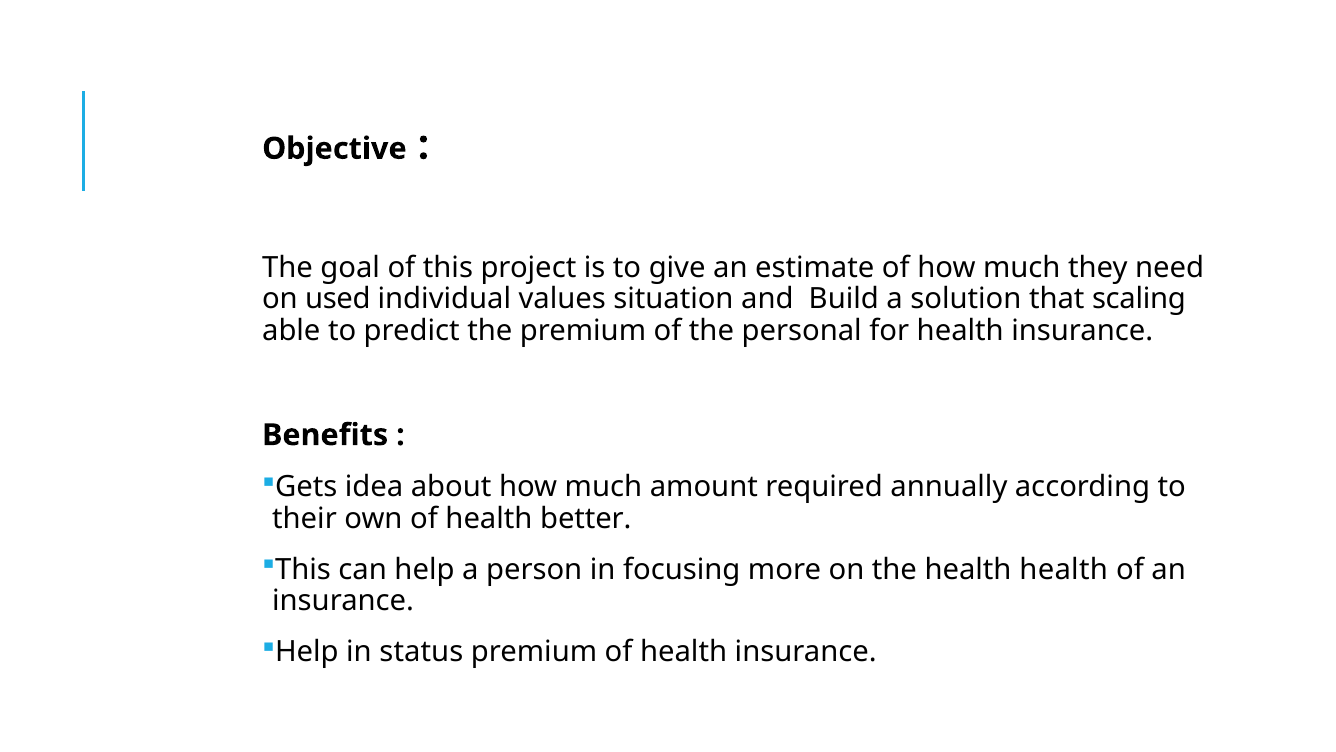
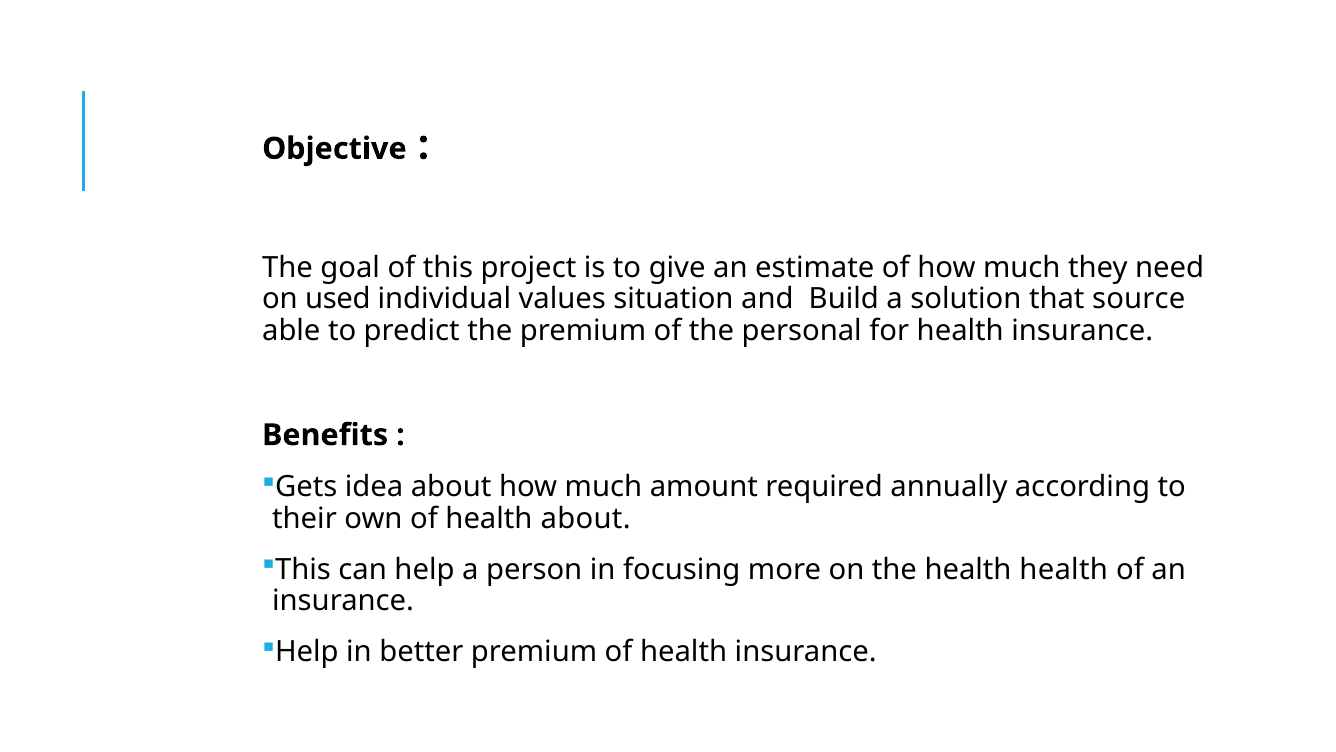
scaling: scaling -> source
health better: better -> about
status: status -> better
